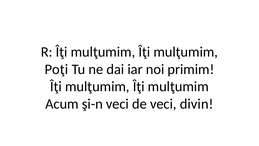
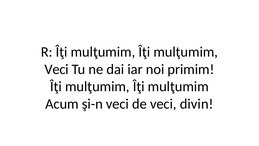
Poţi at (56, 69): Poţi -> Veci
